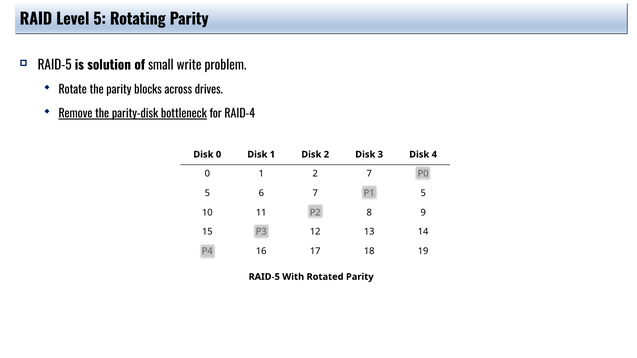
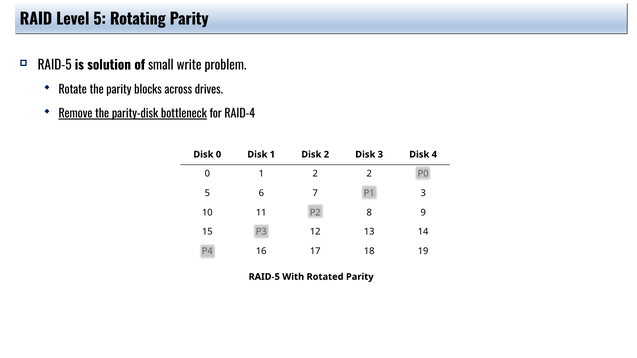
2 7: 7 -> 2
5 at (423, 193): 5 -> 3
